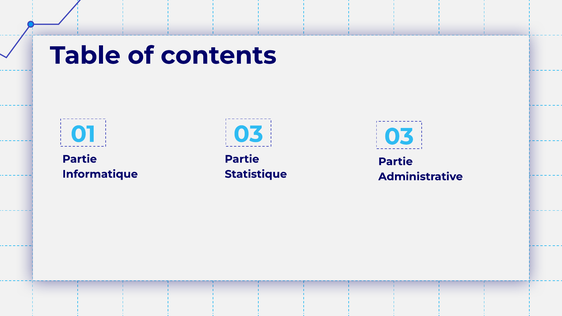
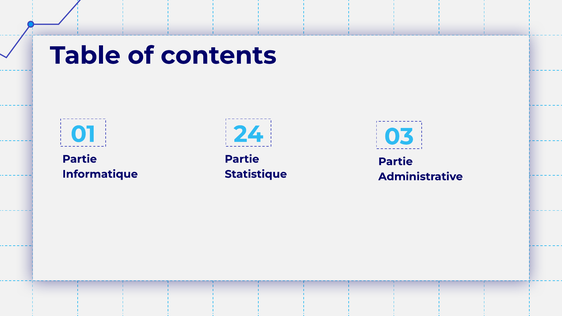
01 03: 03 -> 24
